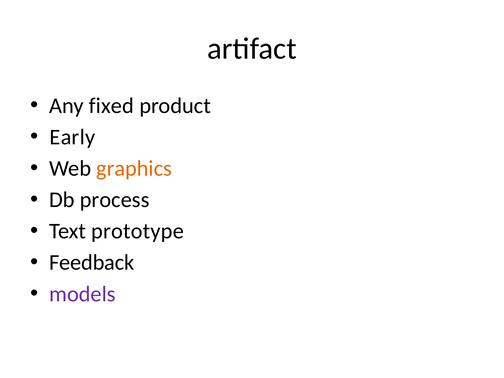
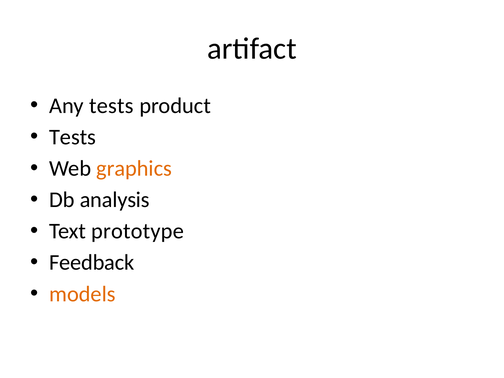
Any fixed: fixed -> tests
Early at (72, 137): Early -> Tests
process: process -> analysis
models colour: purple -> orange
